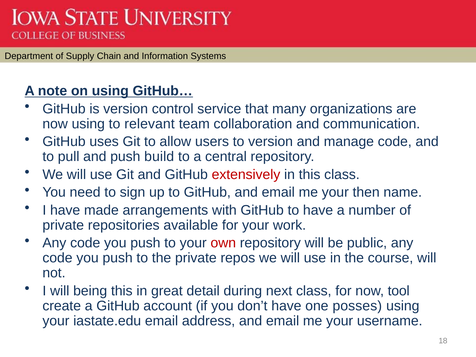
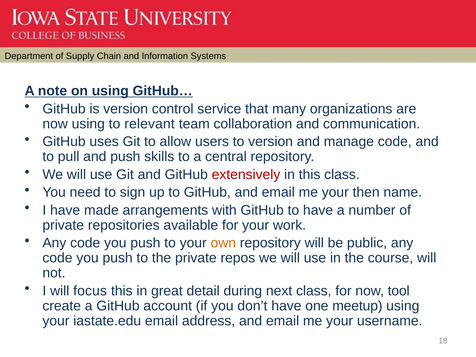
build: build -> skills
own colour: red -> orange
being: being -> focus
posses: posses -> meetup
